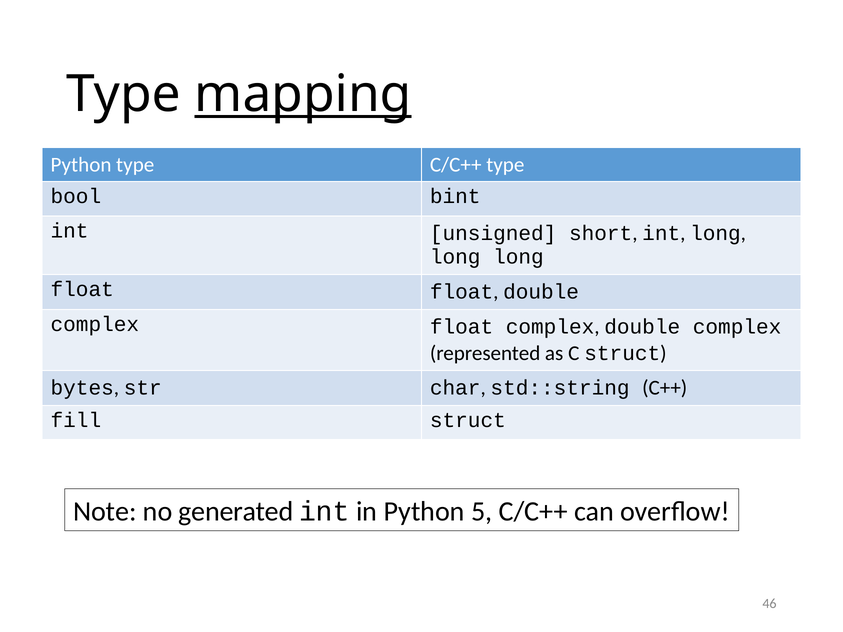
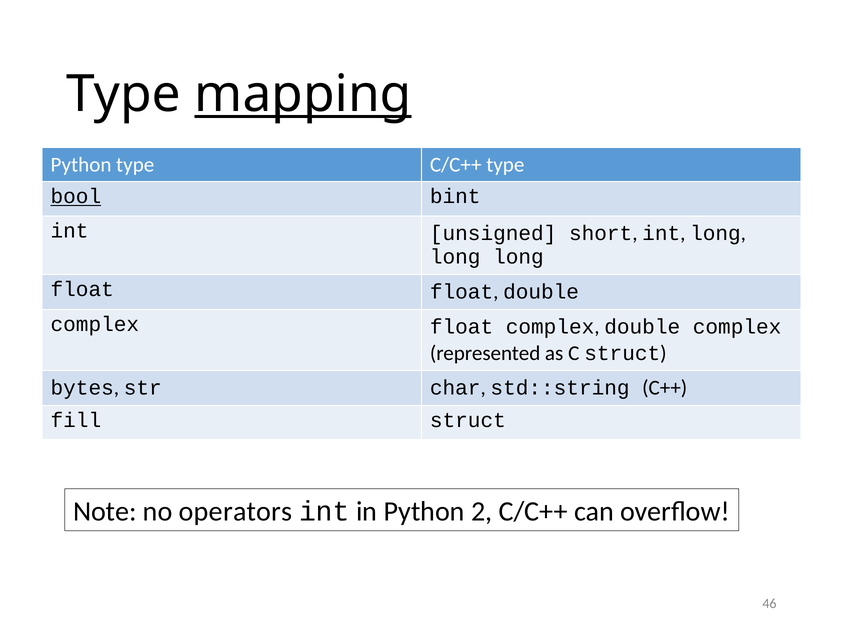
bool underline: none -> present
generated: generated -> operators
5: 5 -> 2
